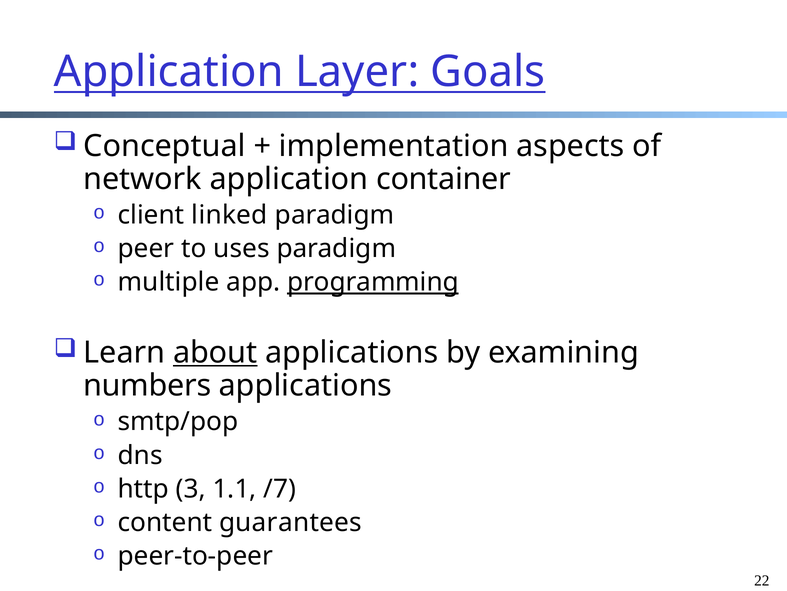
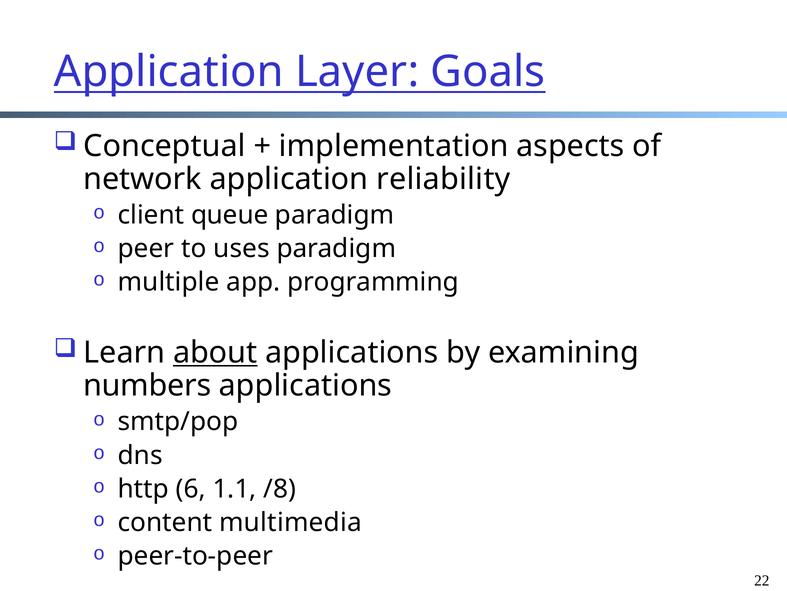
container: container -> reliability
linked: linked -> queue
programming underline: present -> none
3: 3 -> 6
/7: /7 -> /8
guarantees: guarantees -> multimedia
